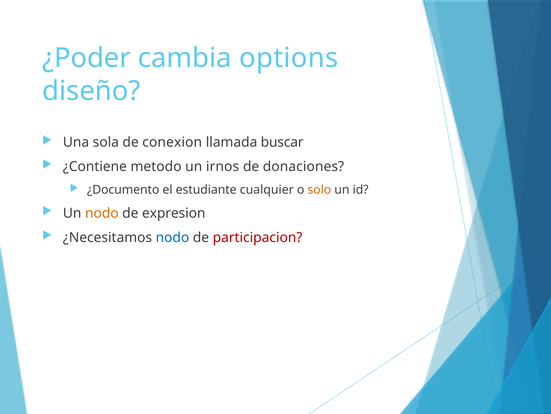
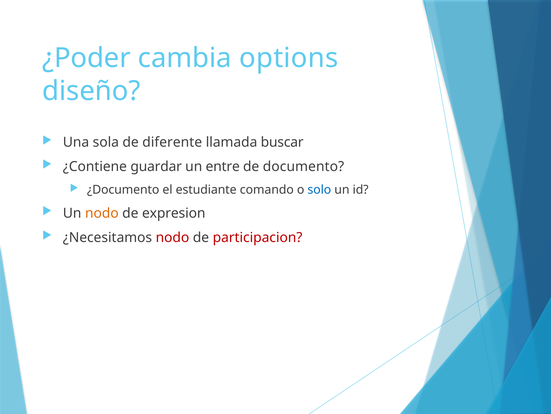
conexion: conexion -> diferente
metodo: metodo -> guardar
irnos: irnos -> entre
donaciones: donaciones -> documento
cualquier: cualquier -> comando
solo colour: orange -> blue
nodo at (172, 237) colour: blue -> red
